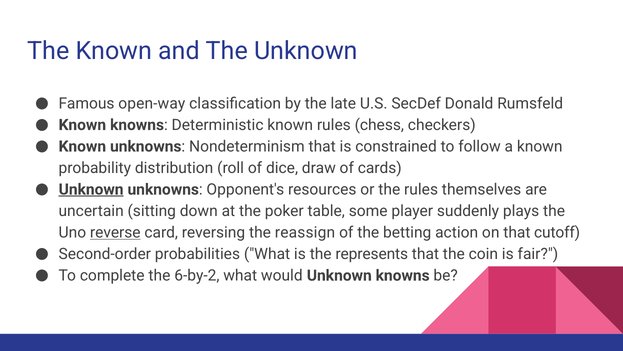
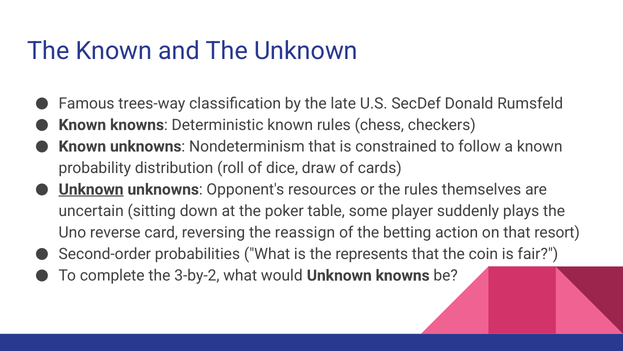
open-way: open-way -> trees-way
reverse underline: present -> none
cutoff: cutoff -> resort
6-by-2: 6-by-2 -> 3-by-2
